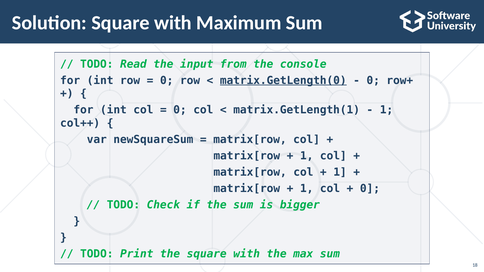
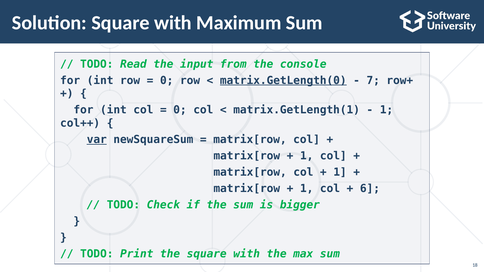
0 at (373, 80): 0 -> 7
var underline: none -> present
0 at (370, 189): 0 -> 6
